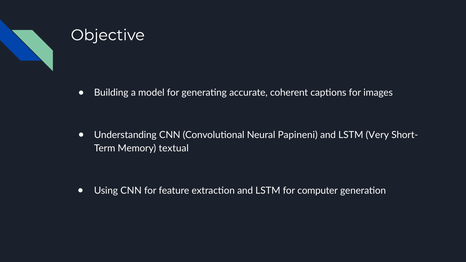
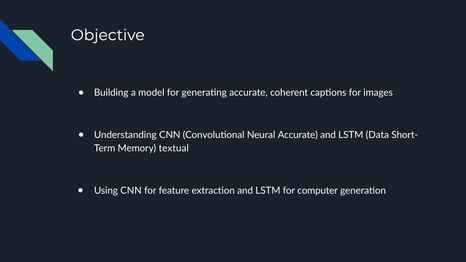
Neural Papineni: Papineni -> Accurate
Very: Very -> Data
